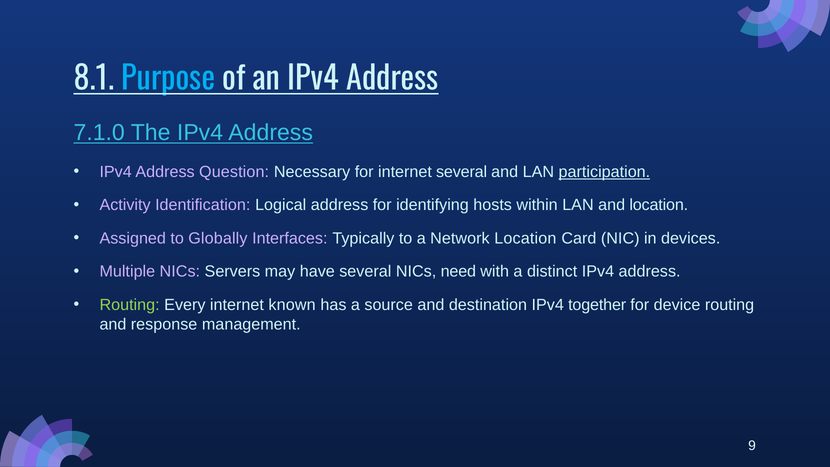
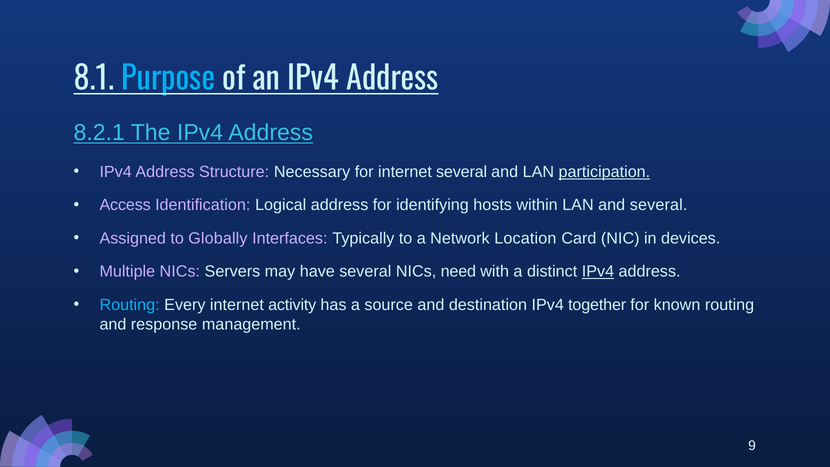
7.1.0: 7.1.0 -> 8.2.1
Question: Question -> Structure
Activity: Activity -> Access
and location: location -> several
IPv4 at (598, 272) underline: none -> present
Routing at (130, 305) colour: light green -> light blue
known: known -> activity
device: device -> known
